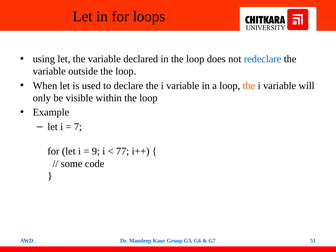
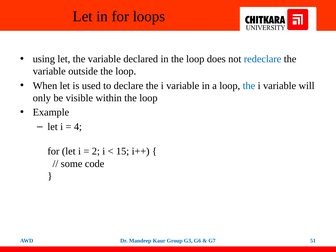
the at (249, 86) colour: orange -> blue
7: 7 -> 4
9: 9 -> 2
77: 77 -> 15
